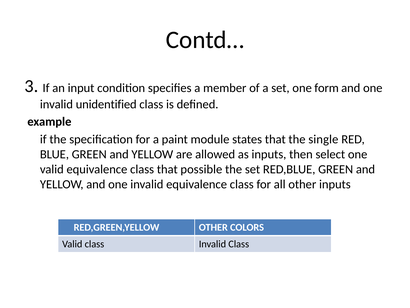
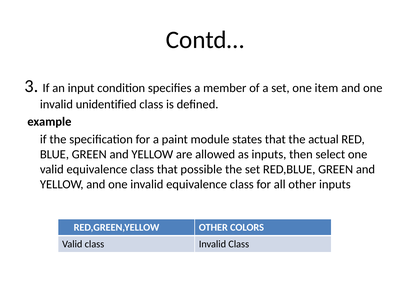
form: form -> item
single: single -> actual
